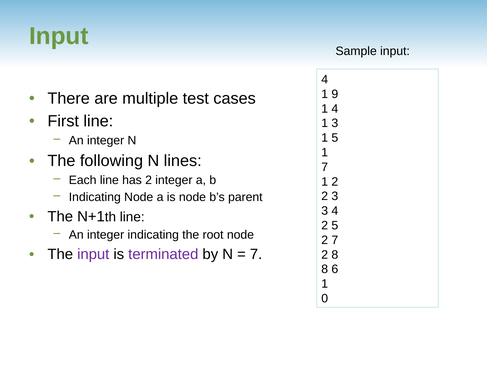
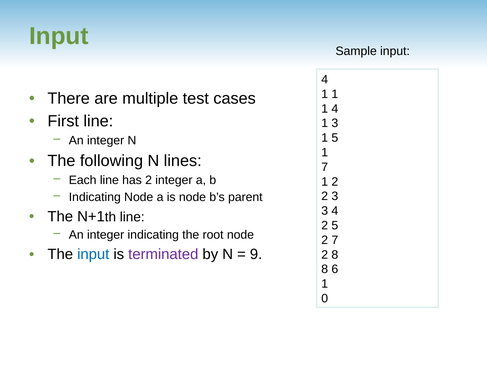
9 at (335, 94): 9 -> 1
input at (93, 255) colour: purple -> blue
7 at (256, 255): 7 -> 9
